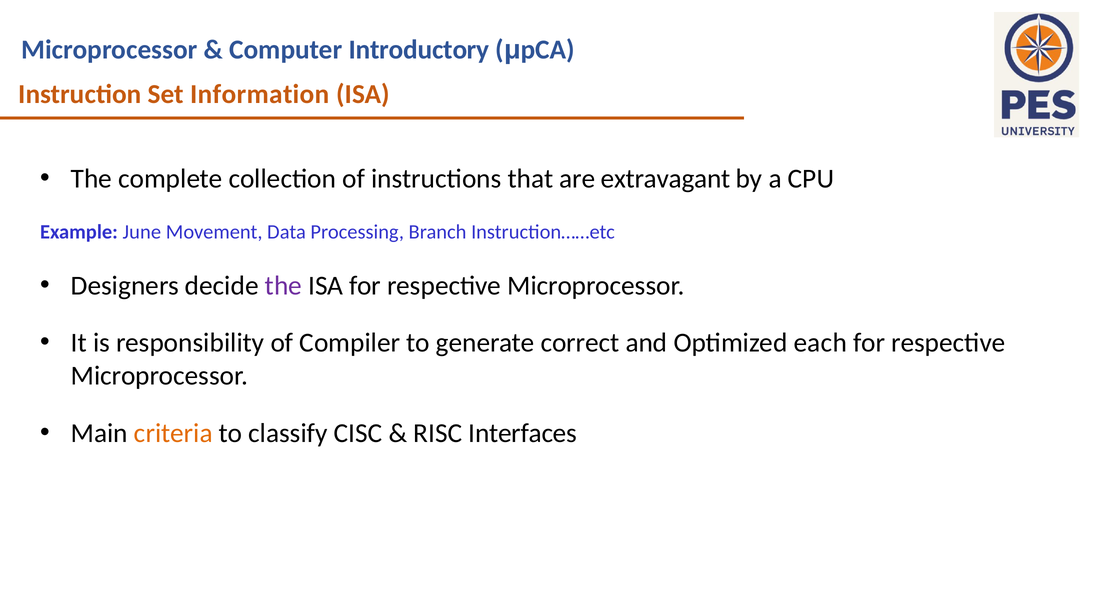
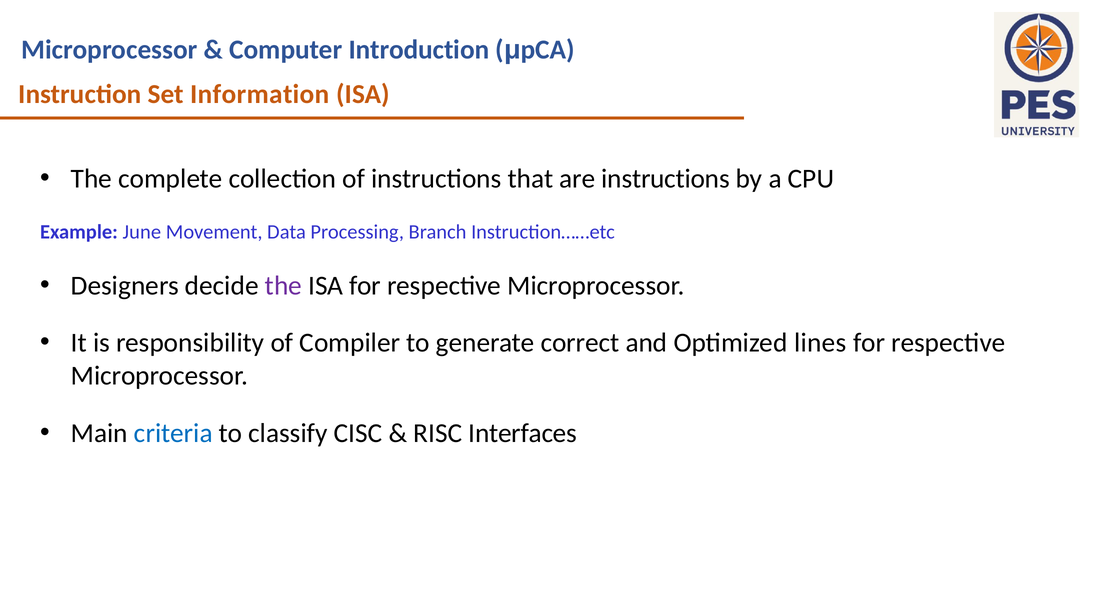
Introductory: Introductory -> Introduction
are extravagant: extravagant -> instructions
each: each -> lines
criteria colour: orange -> blue
